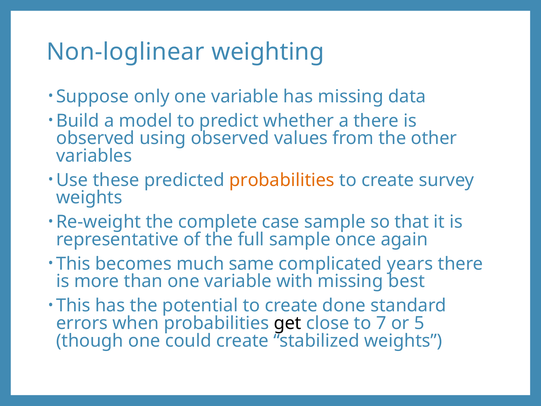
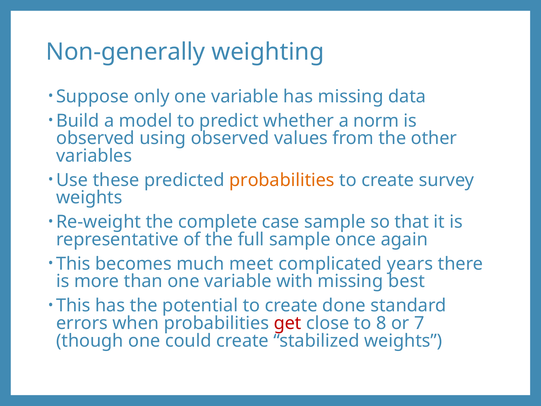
Non-loglinear: Non-loglinear -> Non-generally
a there: there -> norm
same: same -> meet
get colour: black -> red
7: 7 -> 8
5: 5 -> 7
